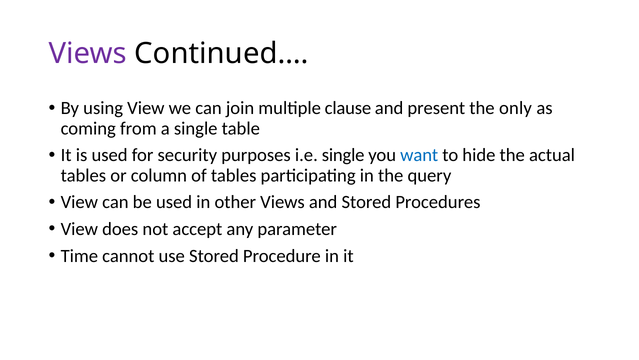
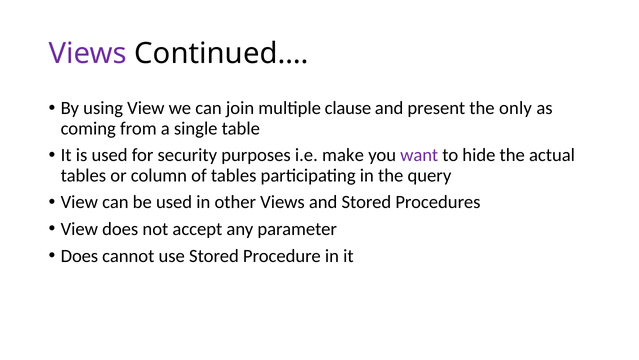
i.e single: single -> make
want colour: blue -> purple
Time at (79, 255): Time -> Does
